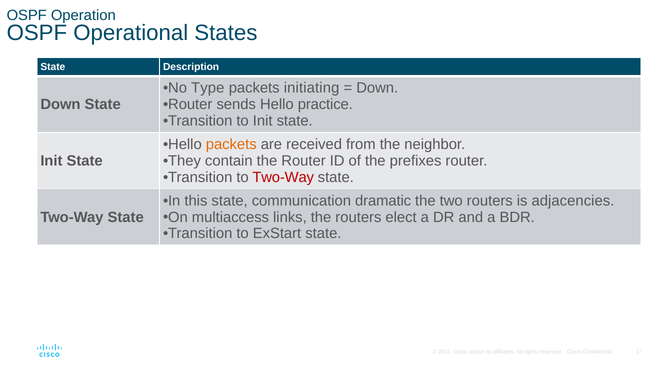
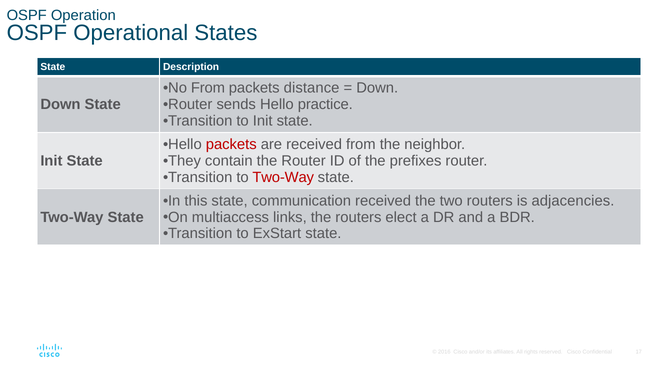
No Type: Type -> From
initiating: initiating -> distance
packets at (231, 144) colour: orange -> red
communication dramatic: dramatic -> received
